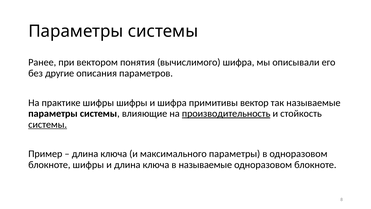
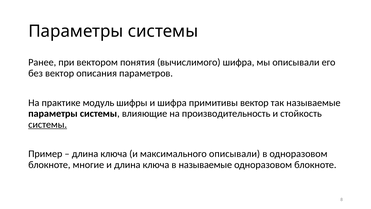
без другие: другие -> вектор
практике шифры: шифры -> модуль
производительность underline: present -> none
максимального параметры: параметры -> описывали
блокноте шифры: шифры -> многие
